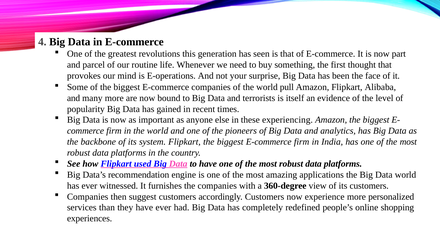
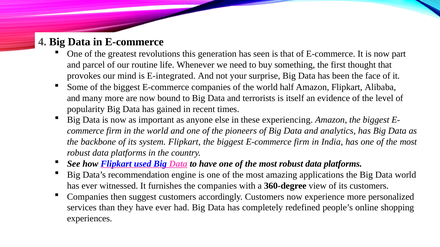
E-operations: E-operations -> E-integrated
pull: pull -> half
